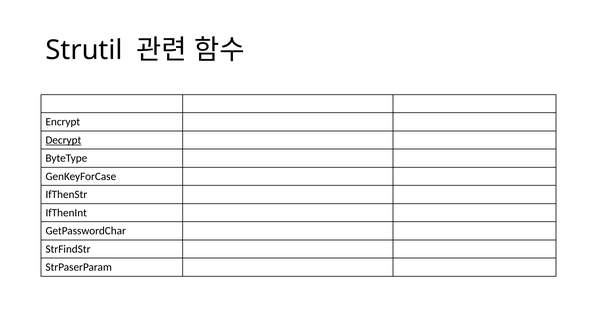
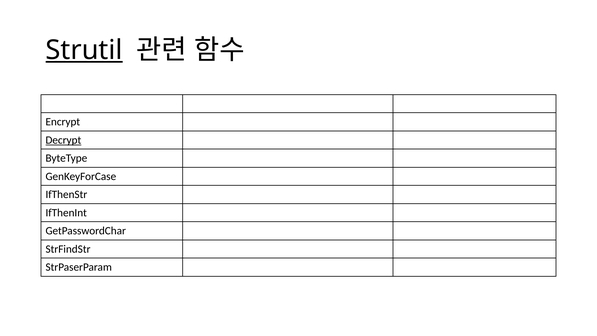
Strutil underline: none -> present
